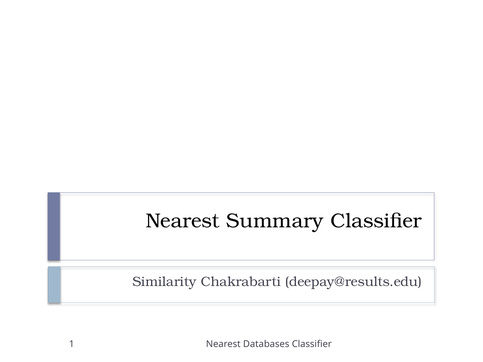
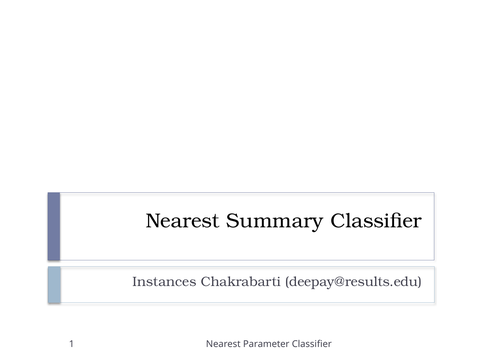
Similarity: Similarity -> Instances
Databases: Databases -> Parameter
